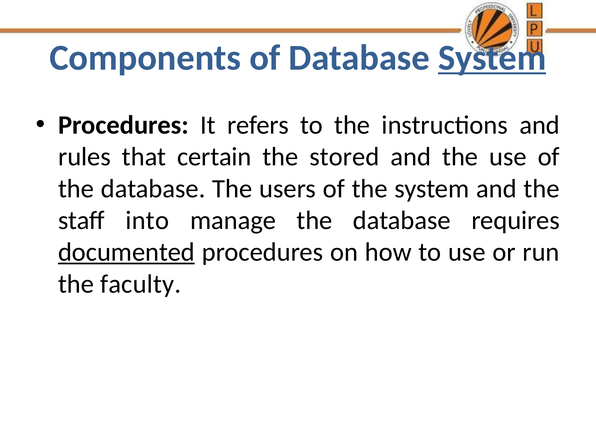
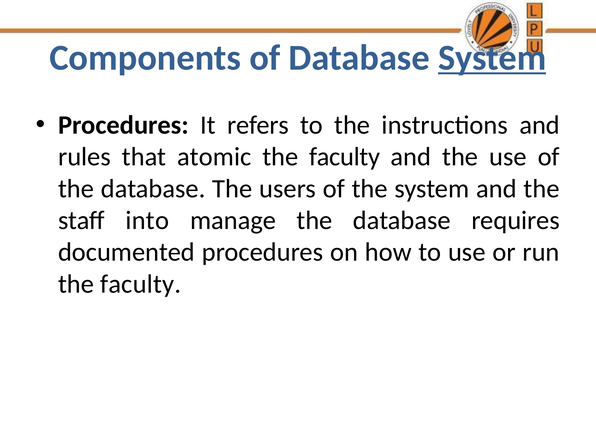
certain: certain -> atomic
stored at (344, 157): stored -> faculty
documented underline: present -> none
